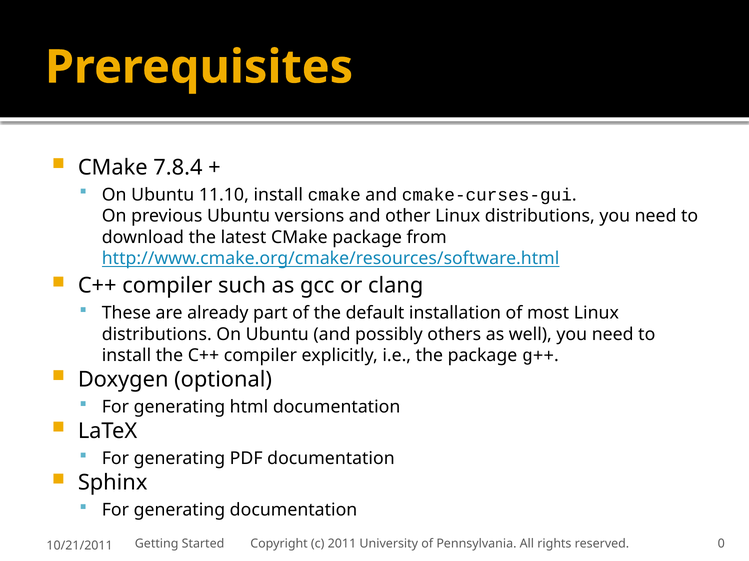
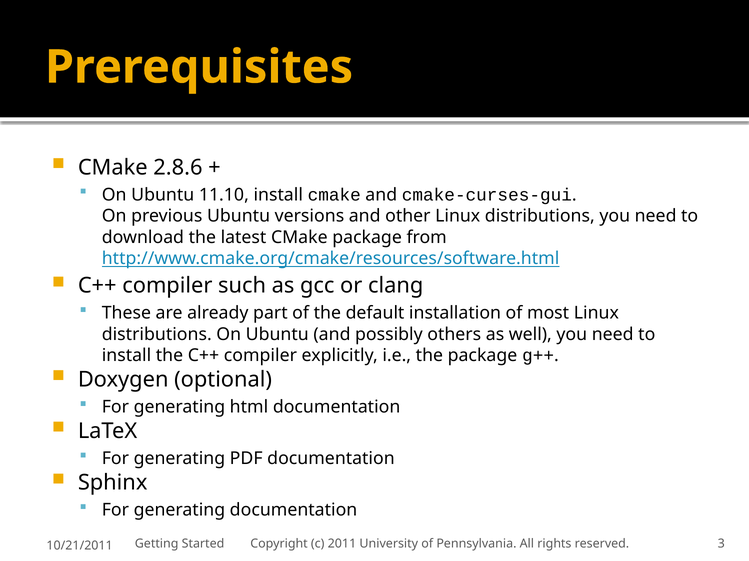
7.8.4: 7.8.4 -> 2.8.6
0: 0 -> 3
